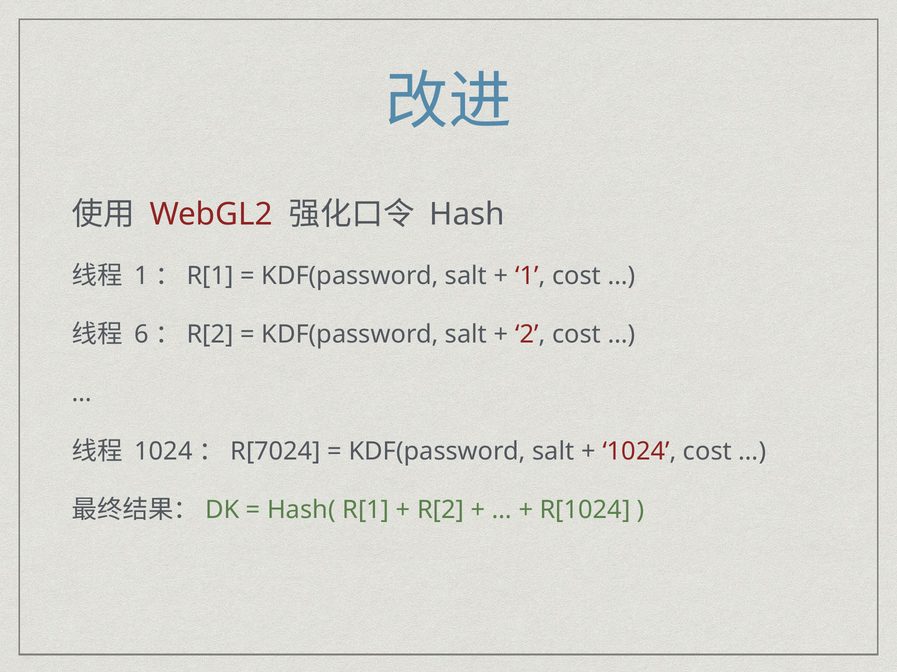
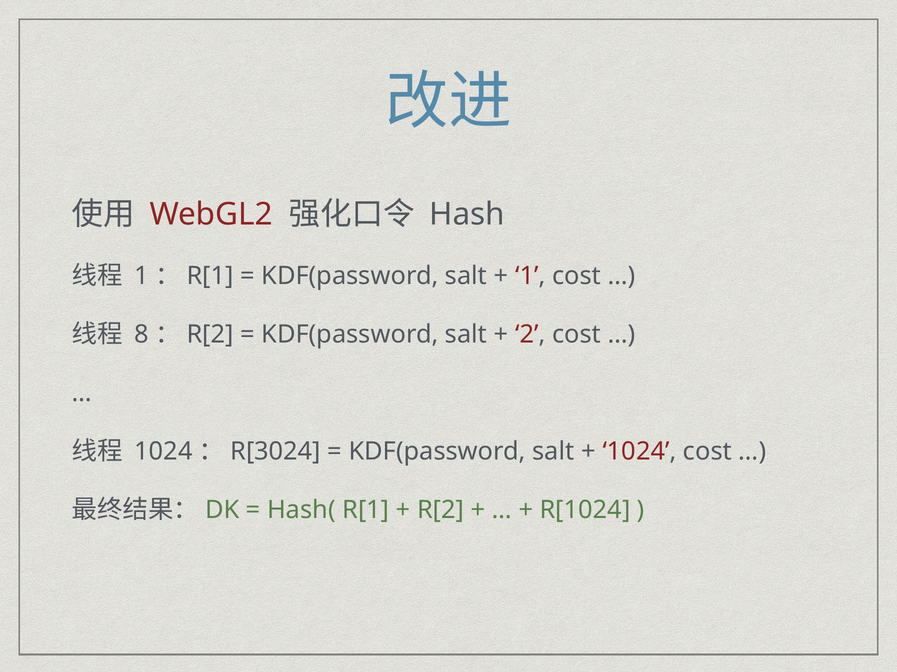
6: 6 -> 8
R[7024: R[7024 -> R[3024
